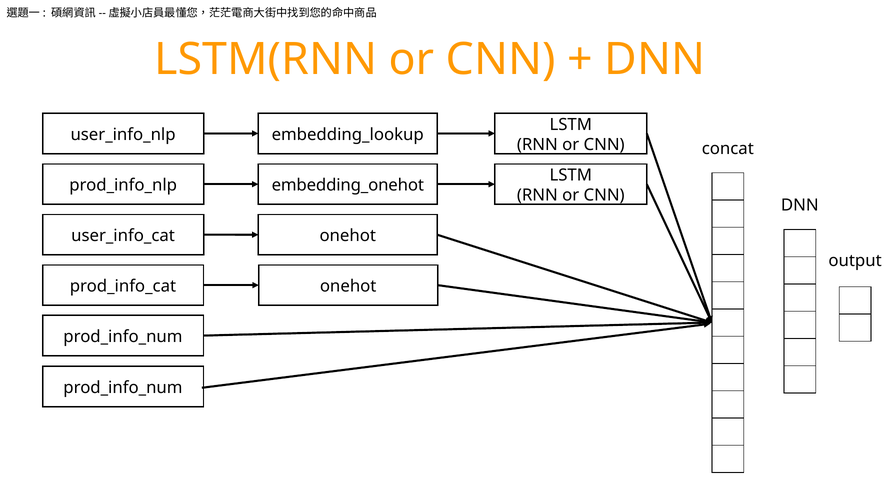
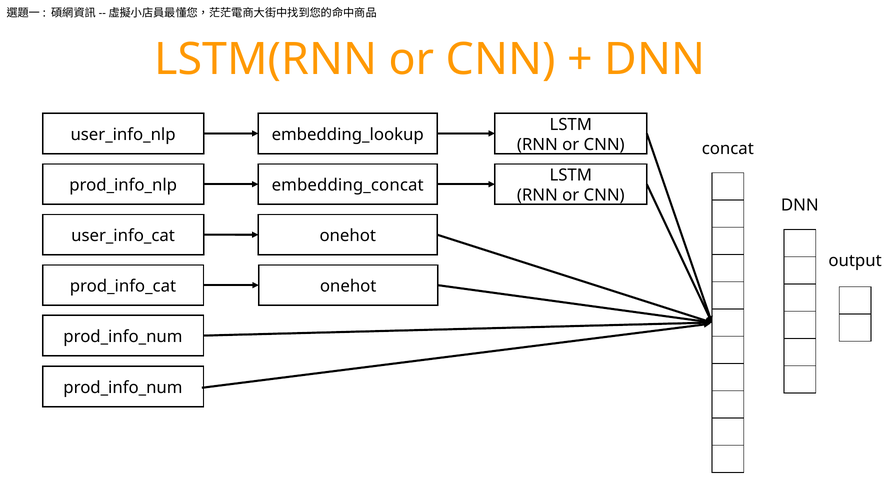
embedding_onehot: embedding_onehot -> embedding_concat
